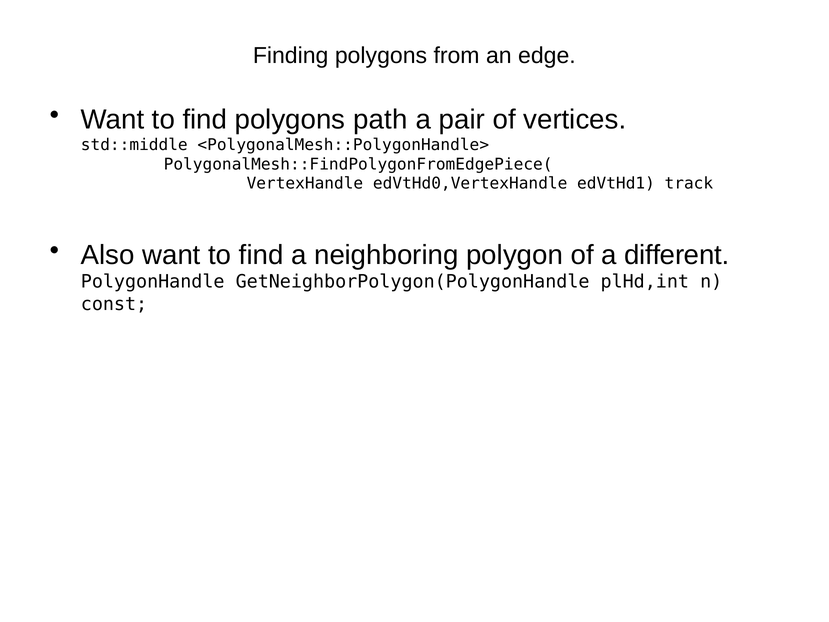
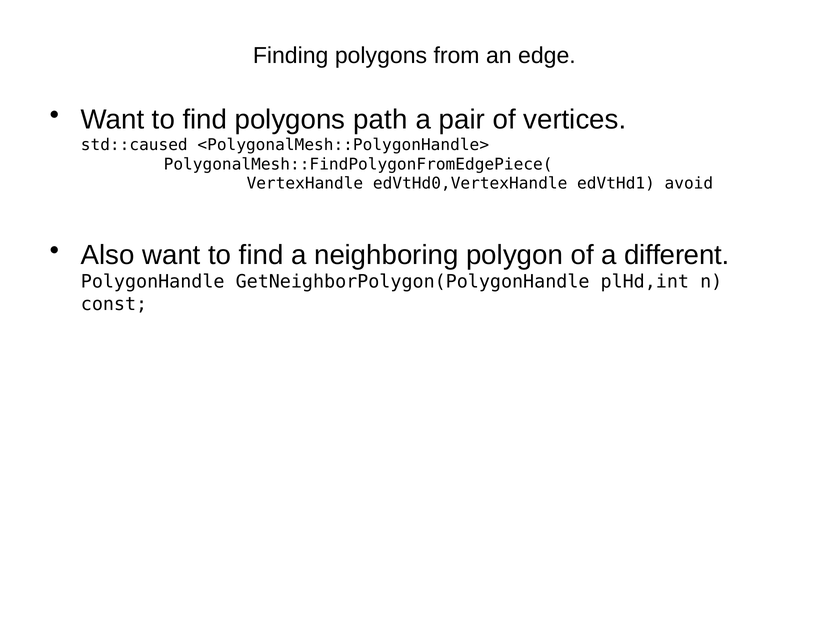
std::middle: std::middle -> std::caused
track: track -> avoid
